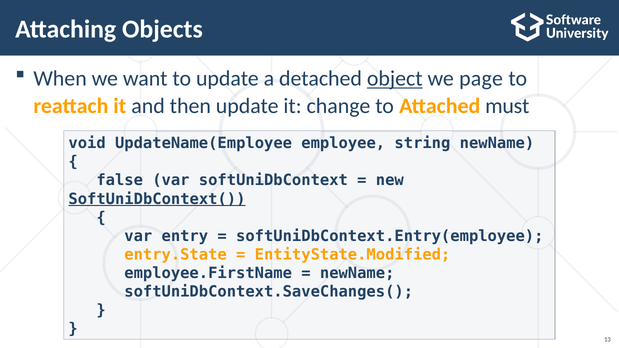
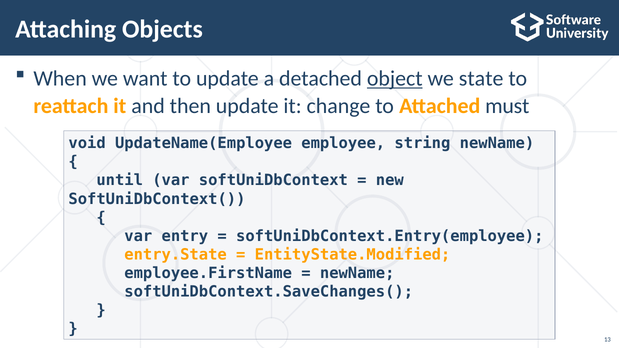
page: page -> state
false: false -> until
SoftUniDbContext( underline: present -> none
